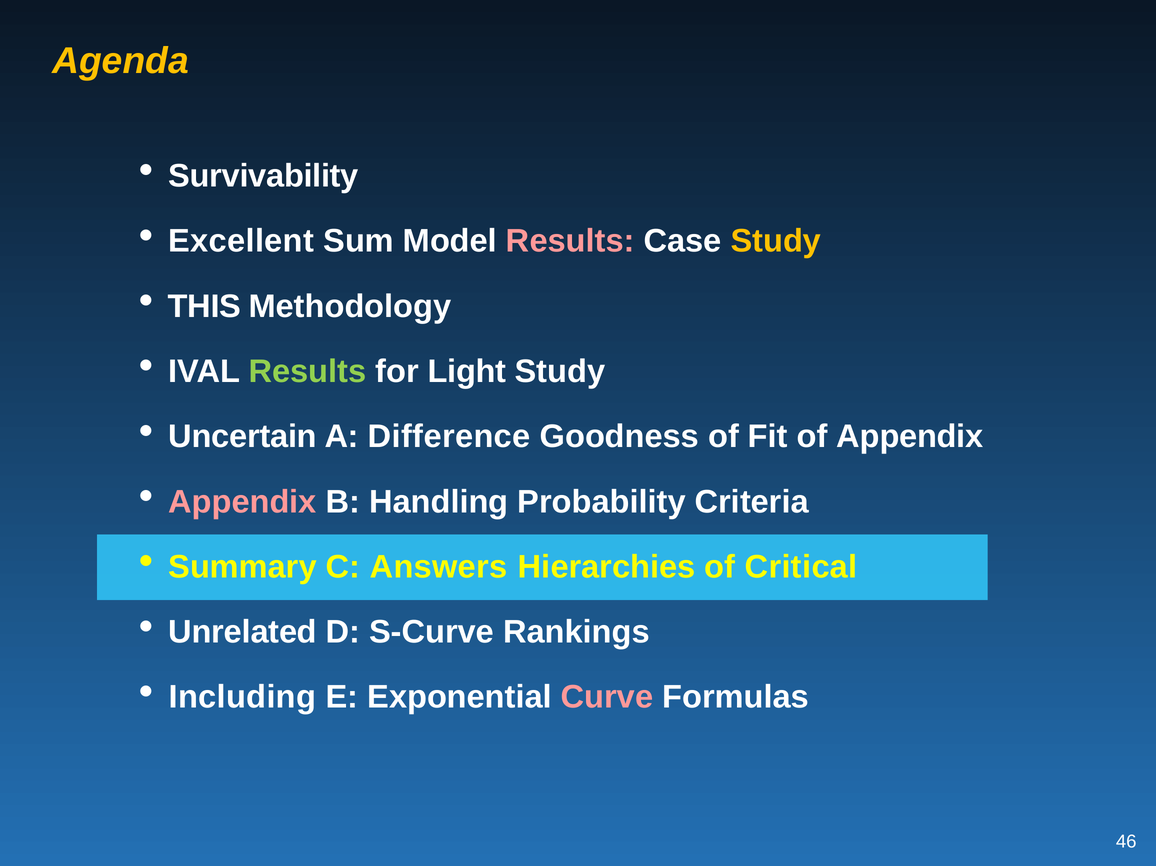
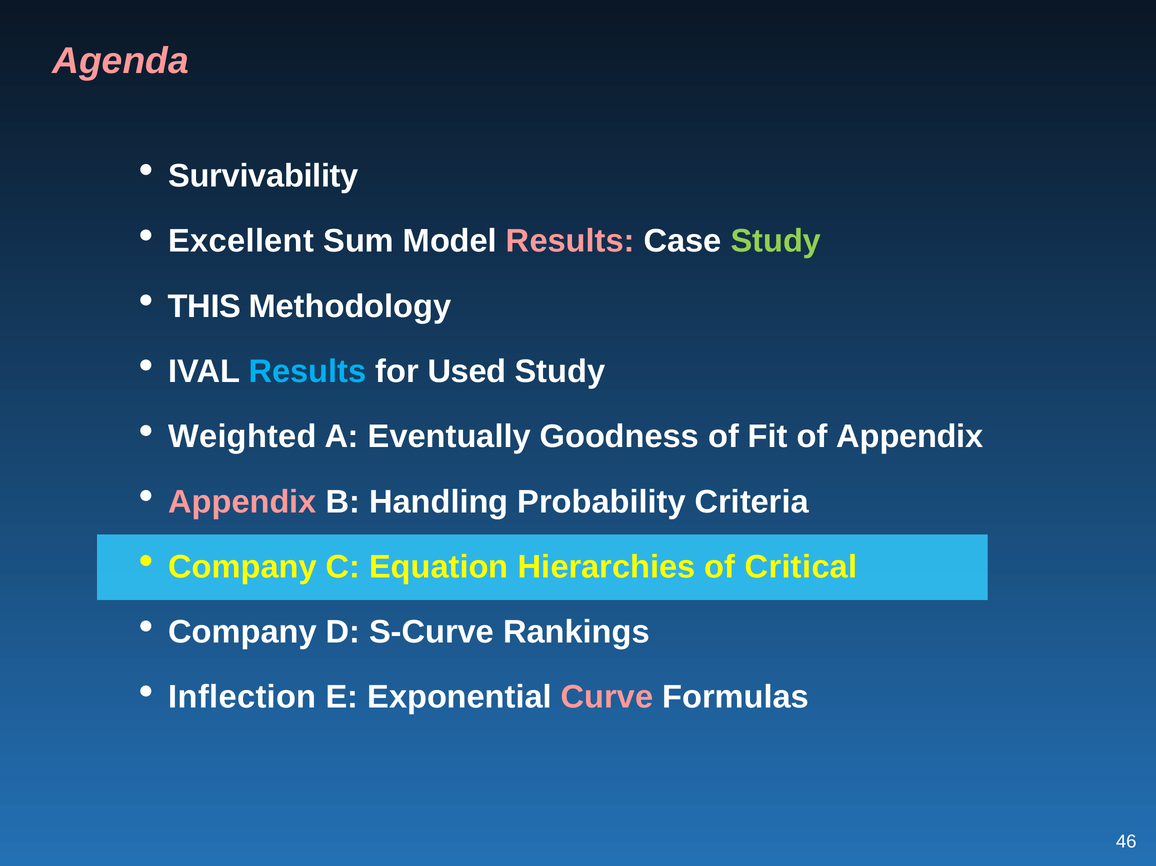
Agenda colour: yellow -> pink
Study at (776, 241) colour: yellow -> light green
Results at (308, 372) colour: light green -> light blue
Light: Light -> Used
Uncertain: Uncertain -> Weighted
Difference: Difference -> Eventually
Summary at (243, 567): Summary -> Company
Answers: Answers -> Equation
Unrelated at (243, 632): Unrelated -> Company
Including: Including -> Inflection
